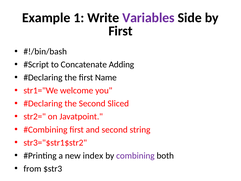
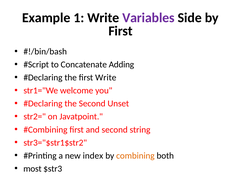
first Name: Name -> Write
Sliced: Sliced -> Unset
combining colour: purple -> orange
from: from -> most
